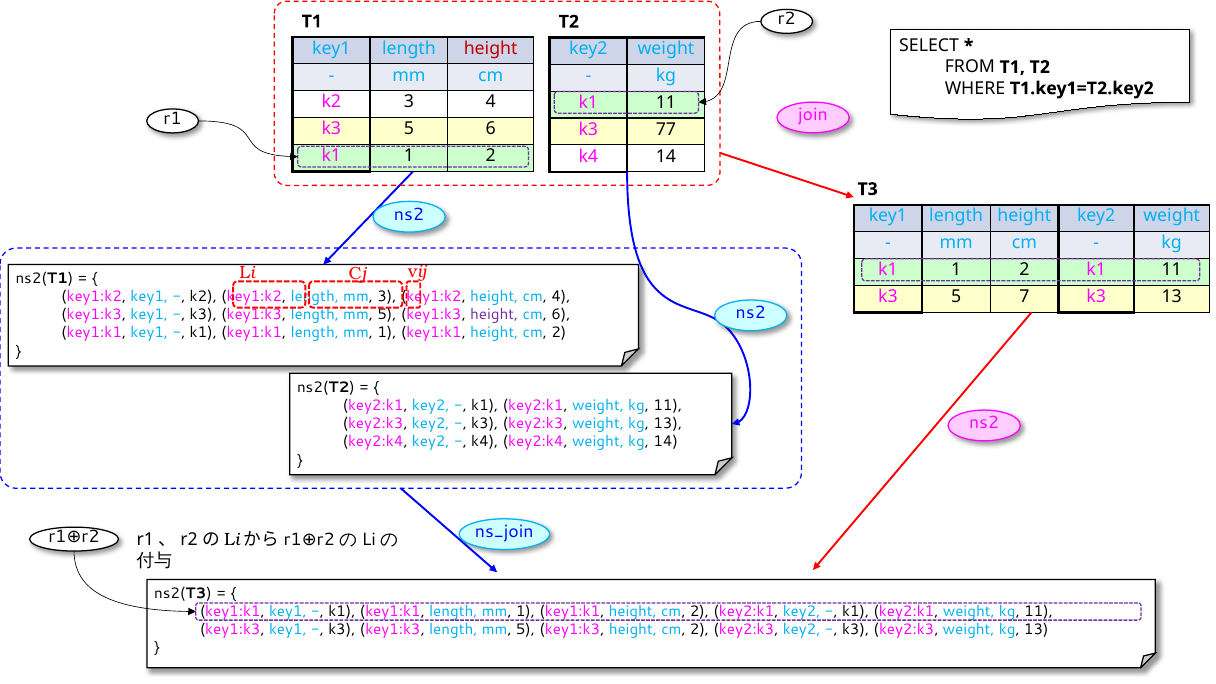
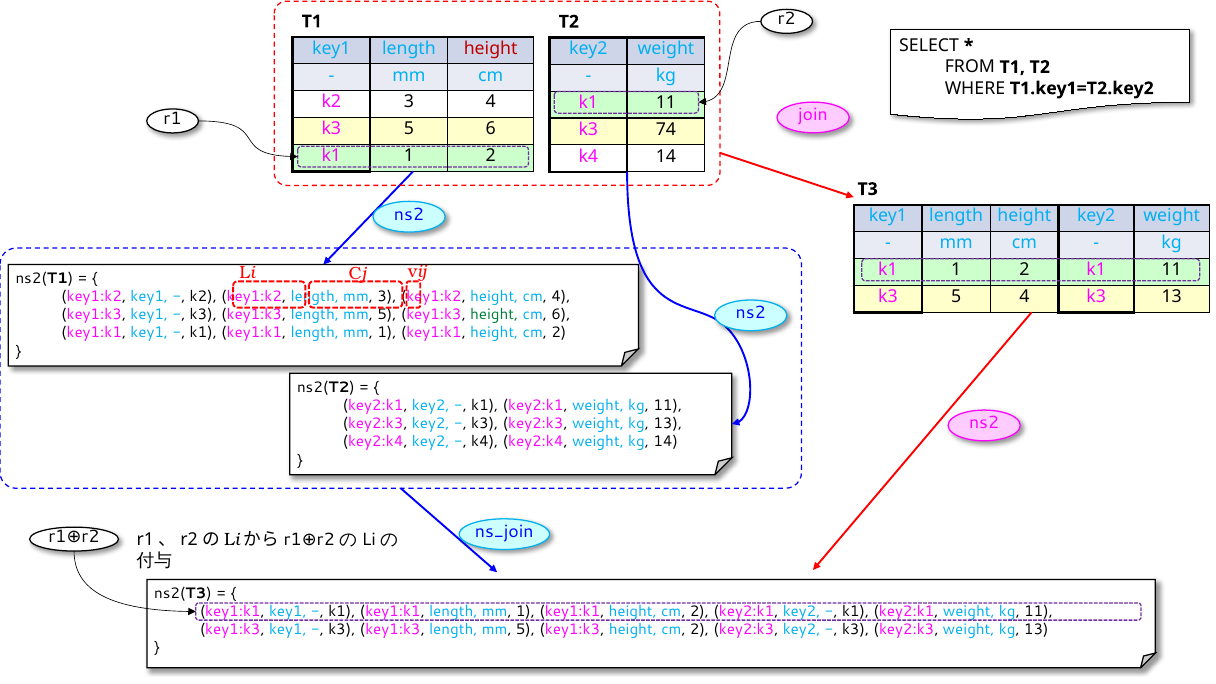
77: 77 -> 74
5 7: 7 -> 4
height at (494, 315) colour: purple -> green
